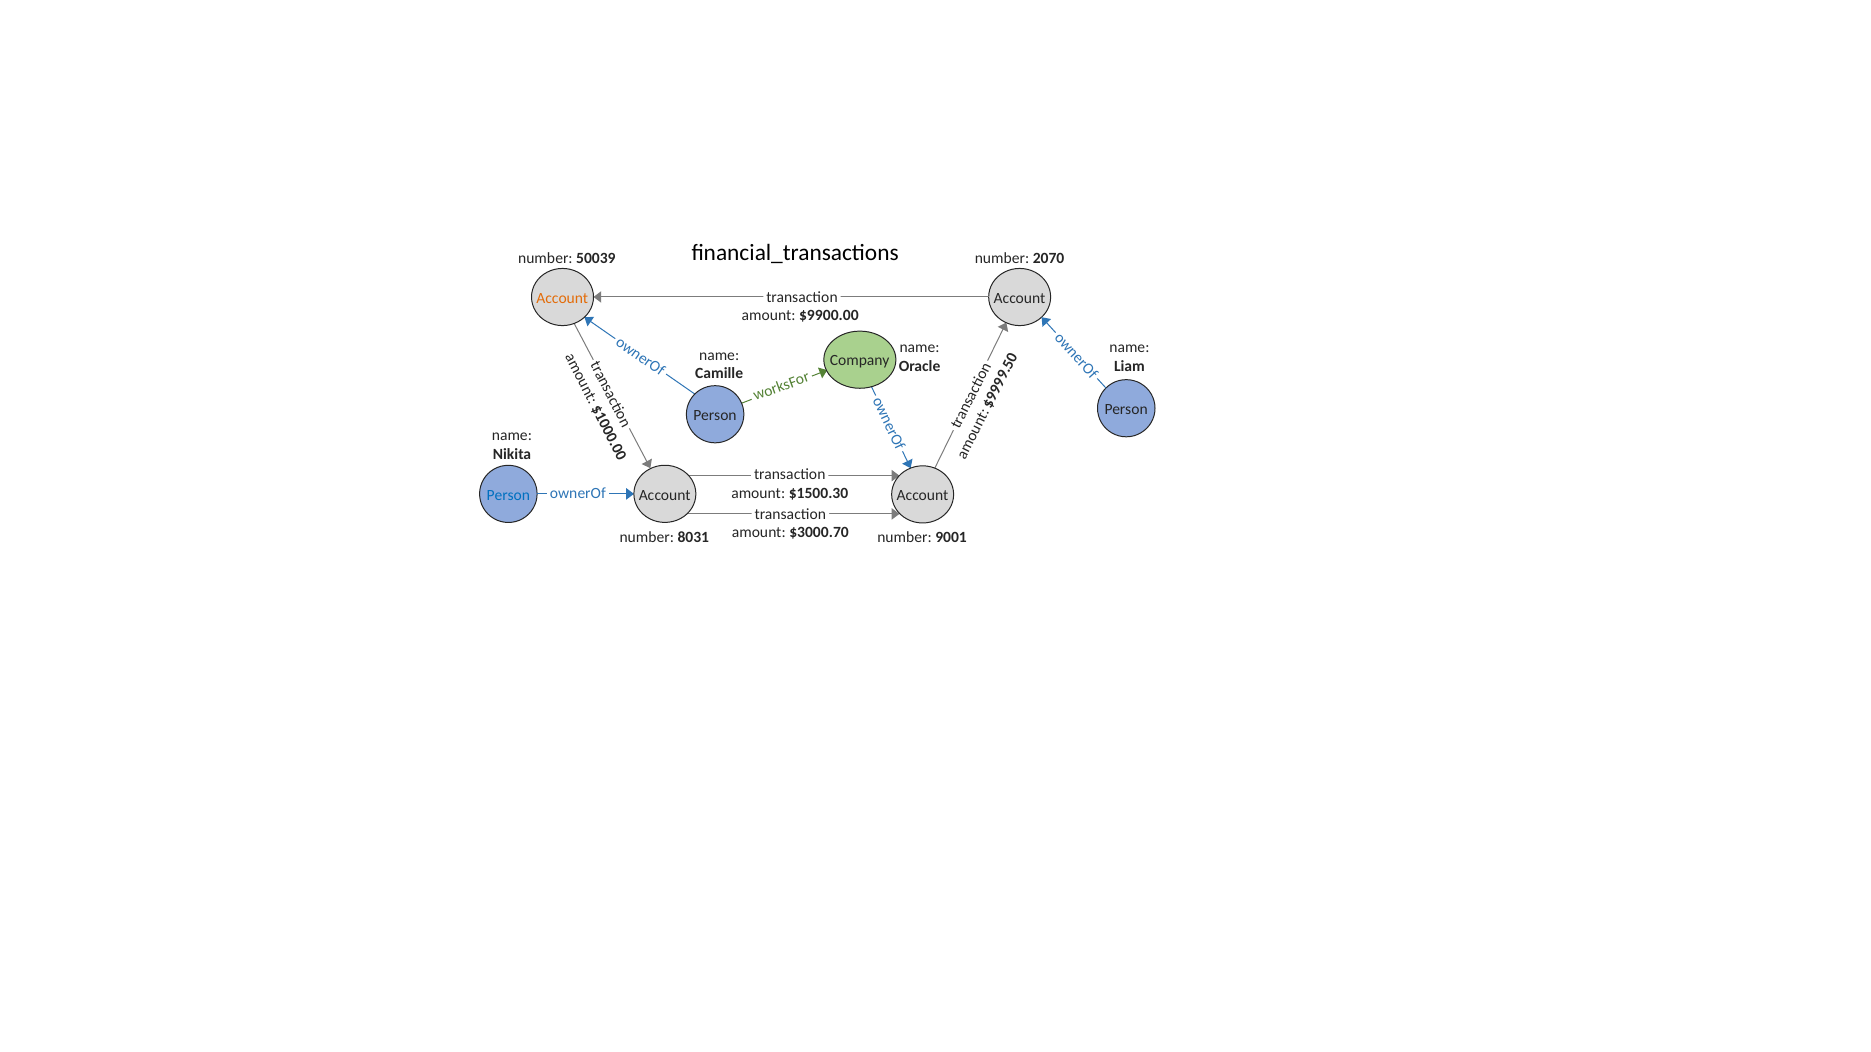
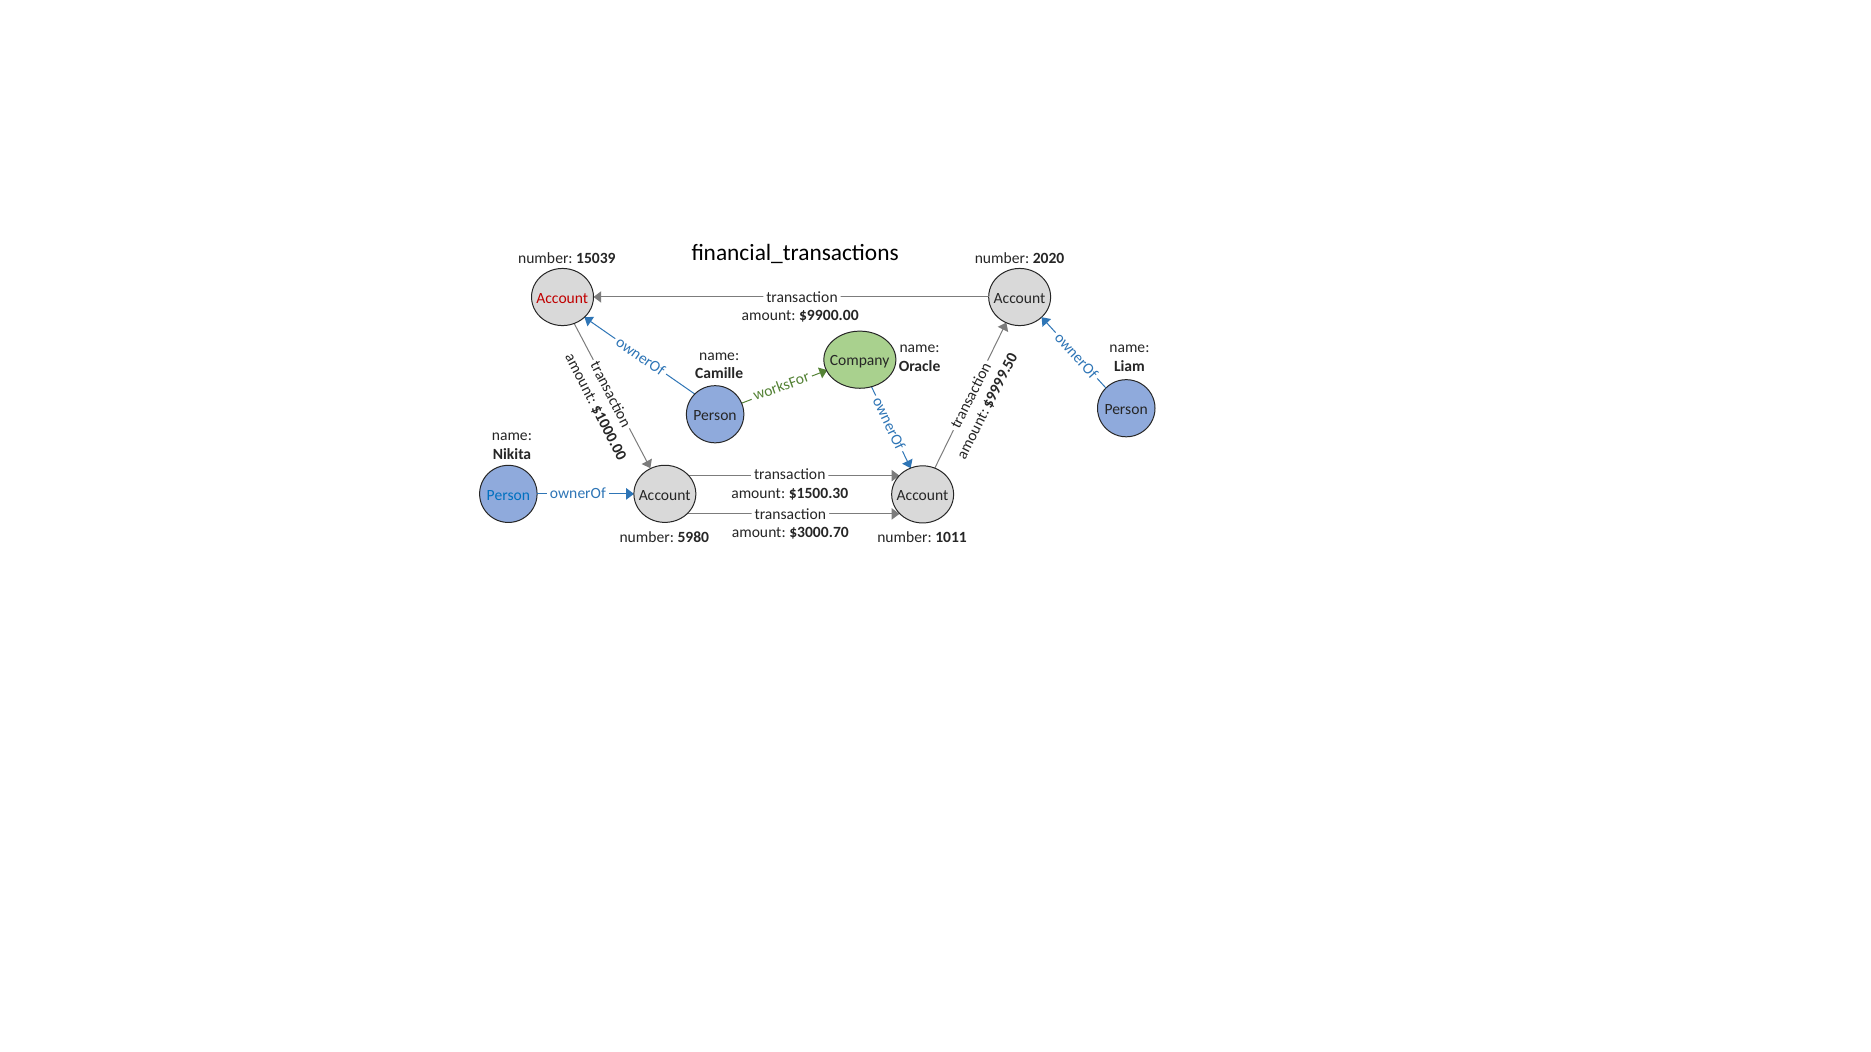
50039: 50039 -> 15039
2070: 2070 -> 2020
Account at (562, 298) colour: orange -> red
8031: 8031 -> 5980
9001: 9001 -> 1011
